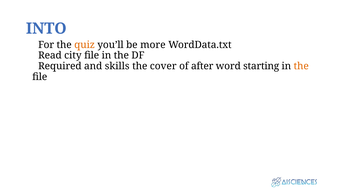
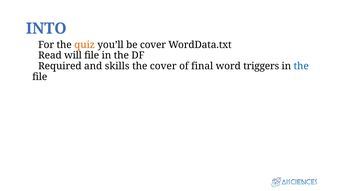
be more: more -> cover
city: city -> will
after: after -> final
starting: starting -> triggers
the at (301, 66) colour: orange -> blue
